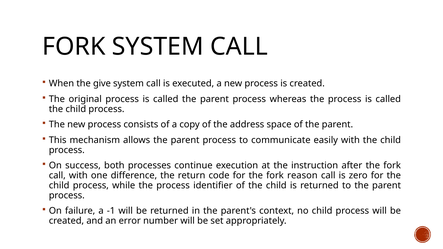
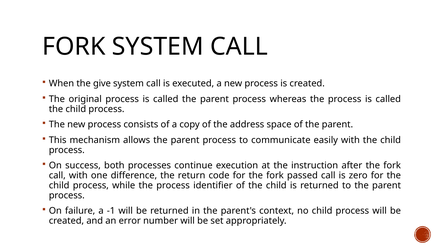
reason: reason -> passed
